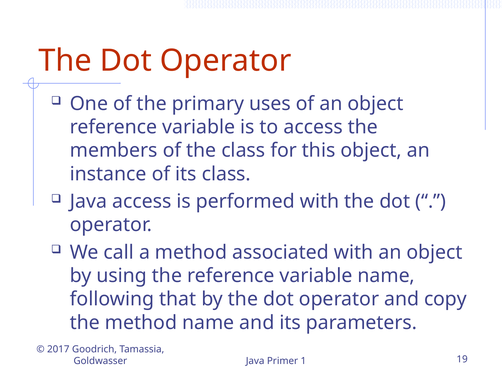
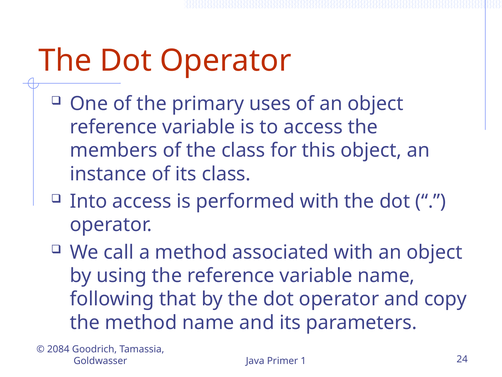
Java at (88, 201): Java -> Into
2017: 2017 -> 2084
19: 19 -> 24
